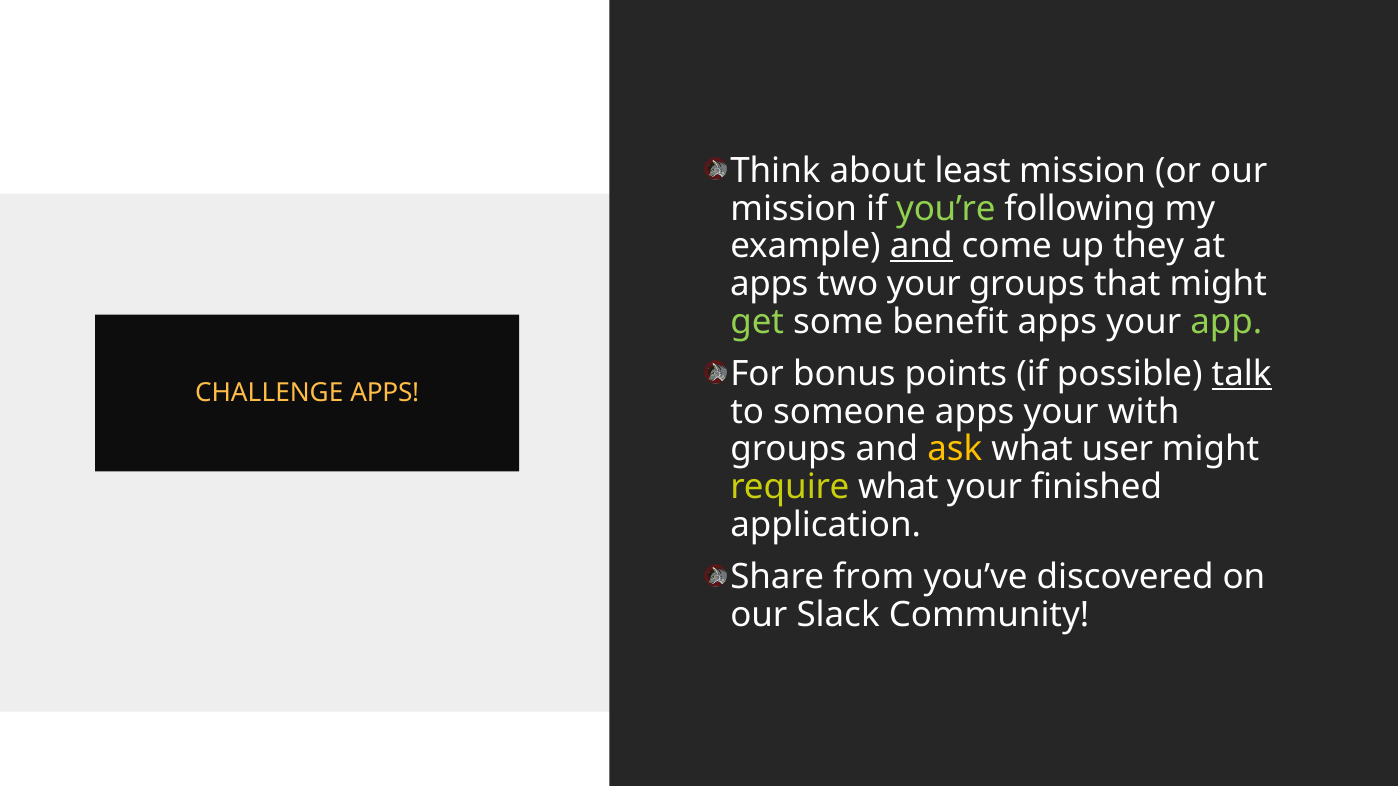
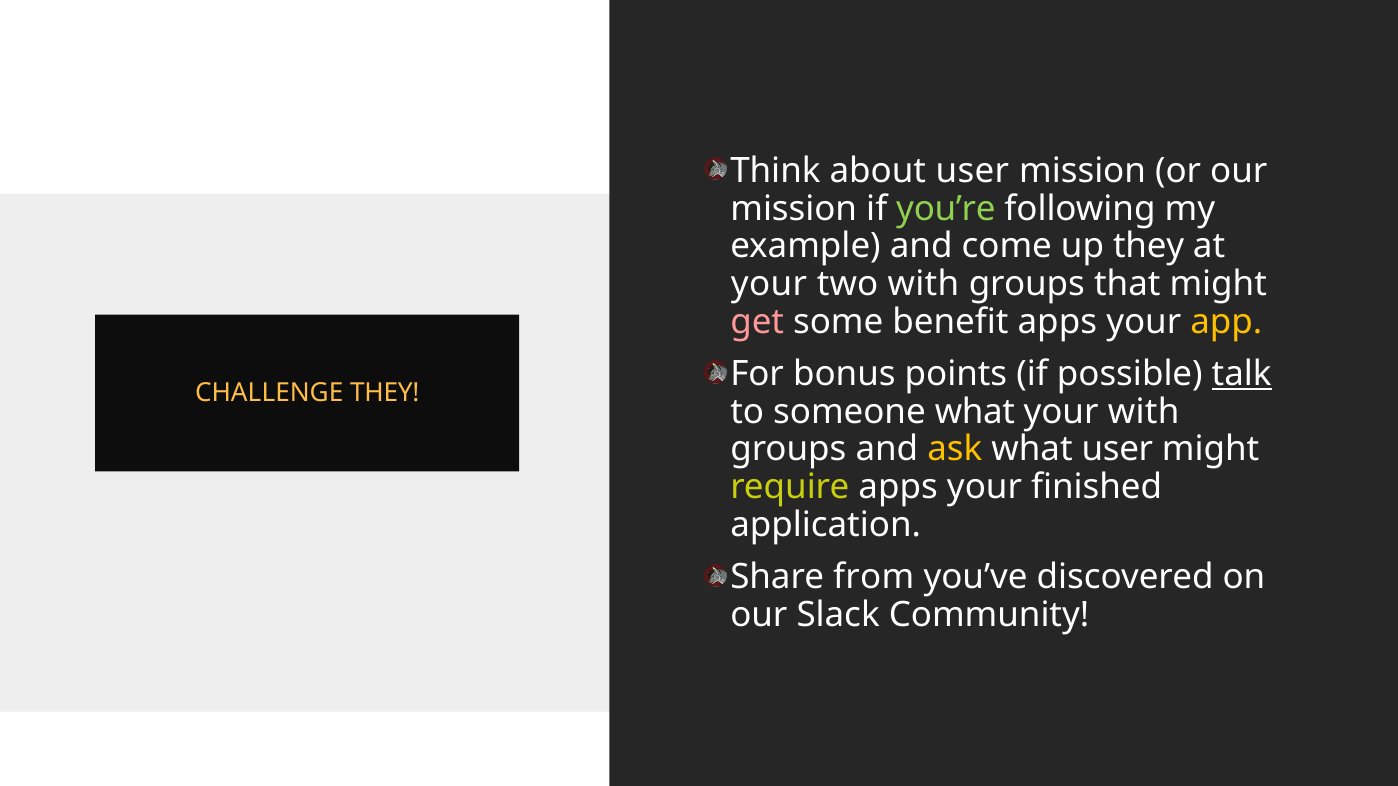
about least: least -> user
and at (921, 246) underline: present -> none
apps at (769, 284): apps -> your
two your: your -> with
get colour: light green -> pink
app colour: light green -> yellow
CHALLENGE APPS: APPS -> THEY
someone apps: apps -> what
require what: what -> apps
